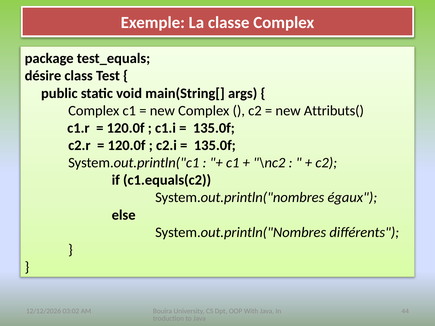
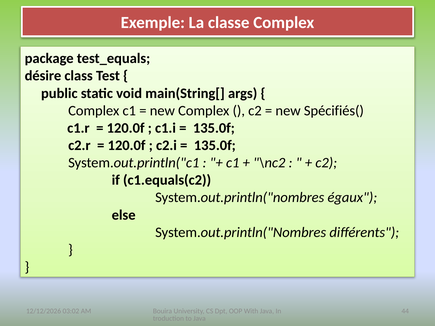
Attributs(: Attributs( -> Spécifiés(
